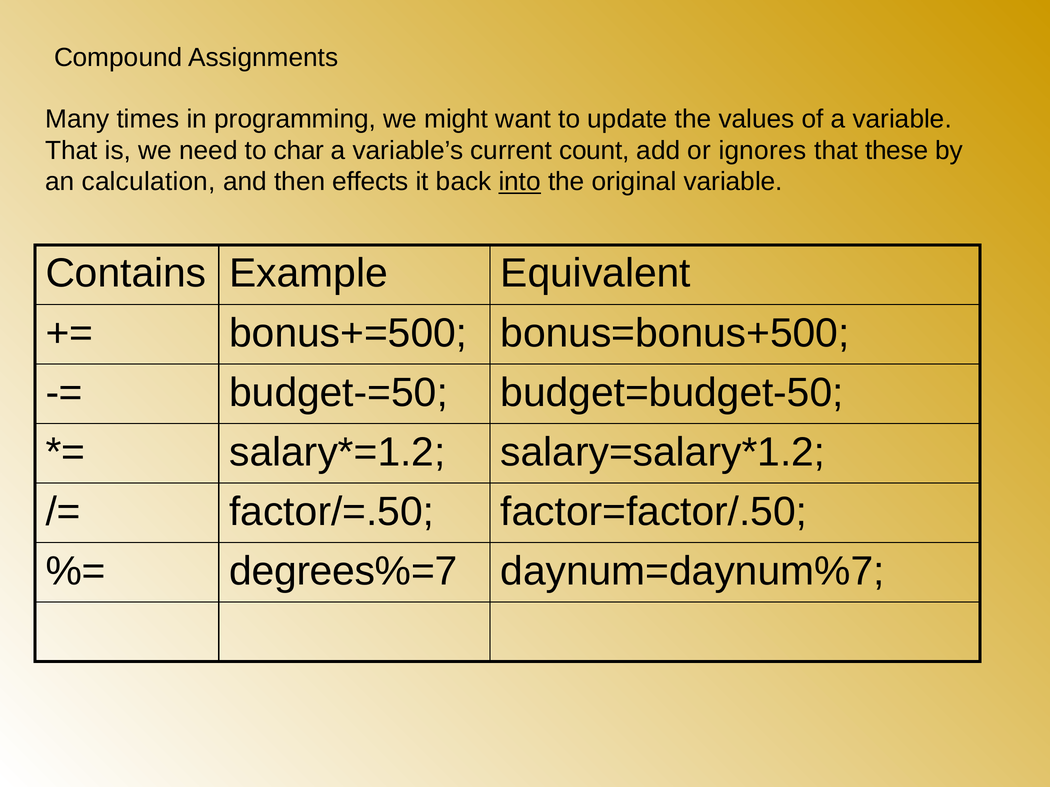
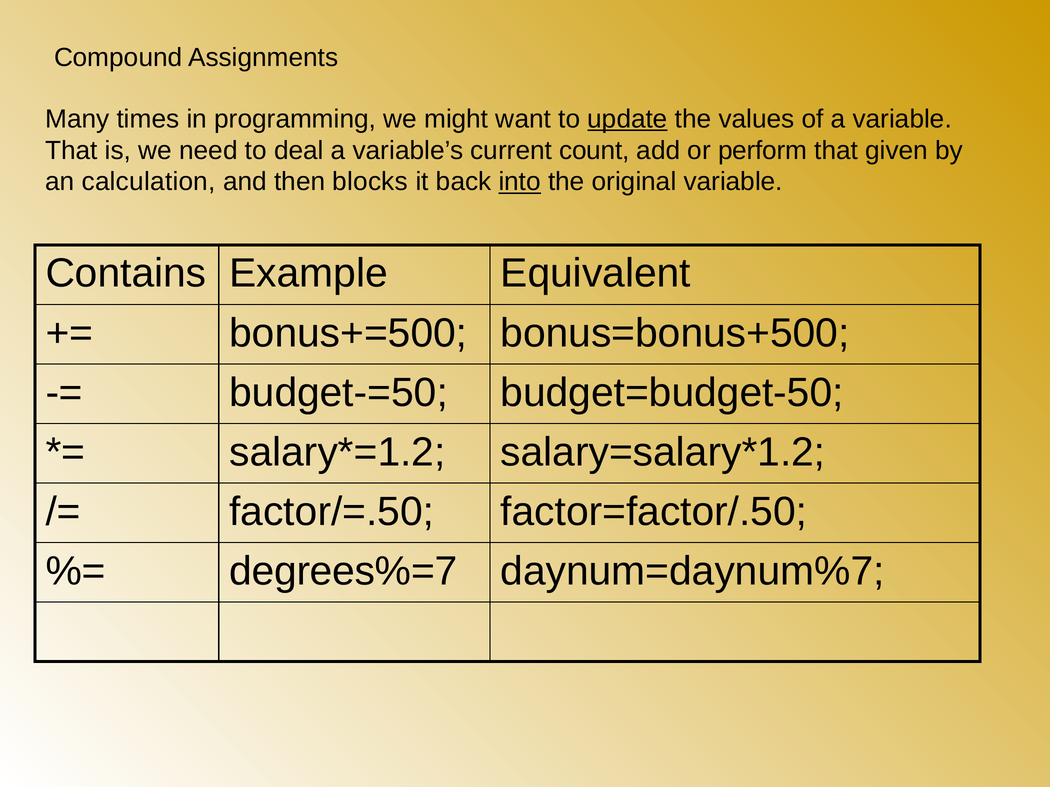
update underline: none -> present
char: char -> deal
ignores: ignores -> perform
these: these -> given
effects: effects -> blocks
